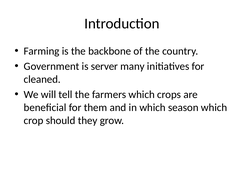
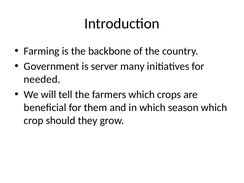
cleaned: cleaned -> needed
